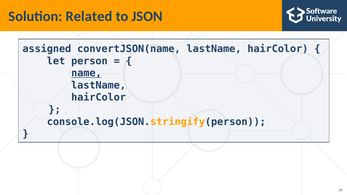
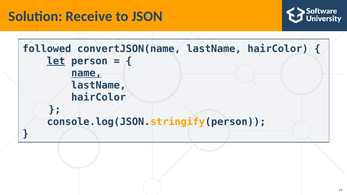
Related: Related -> Receive
assigned: assigned -> followed
let underline: none -> present
